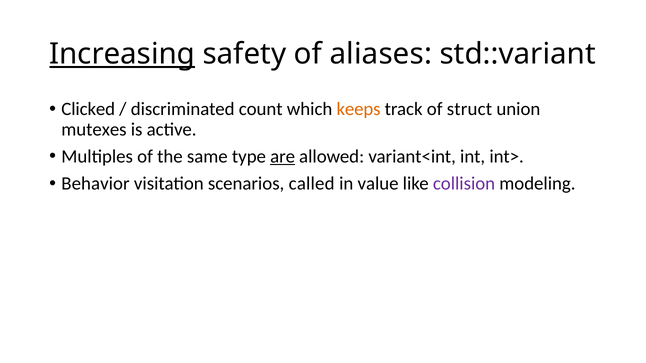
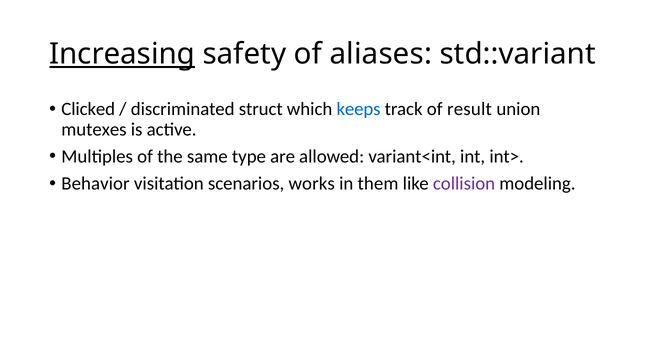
count: count -> struct
keeps colour: orange -> blue
struct: struct -> result
are underline: present -> none
called: called -> works
value: value -> them
